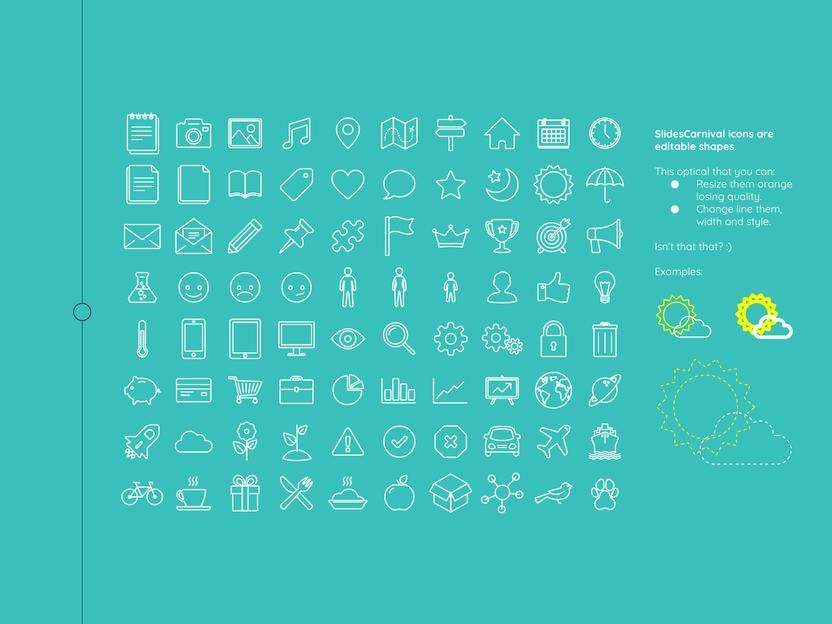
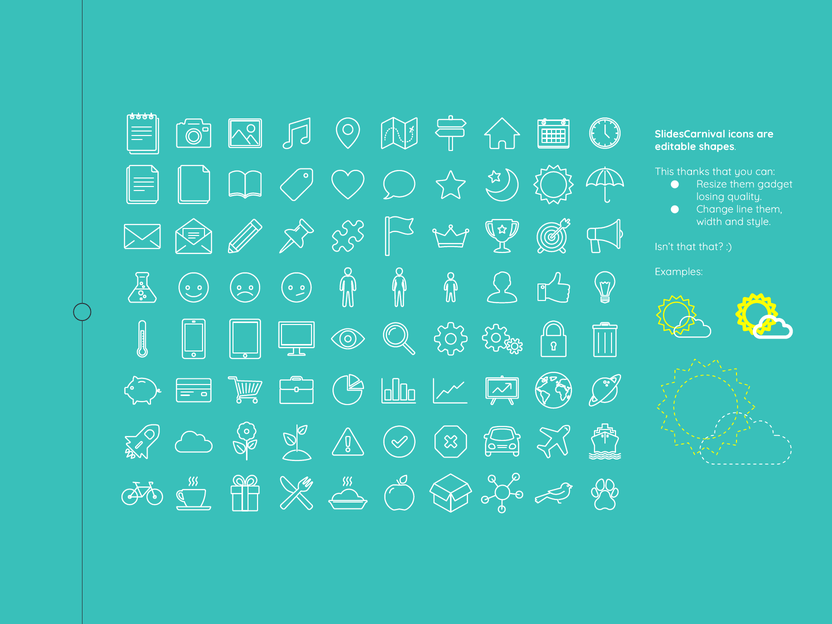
optical: optical -> thanks
orange: orange -> gadget
